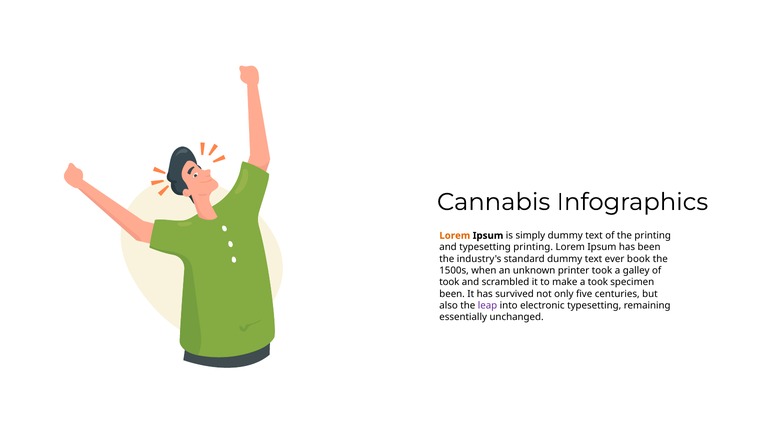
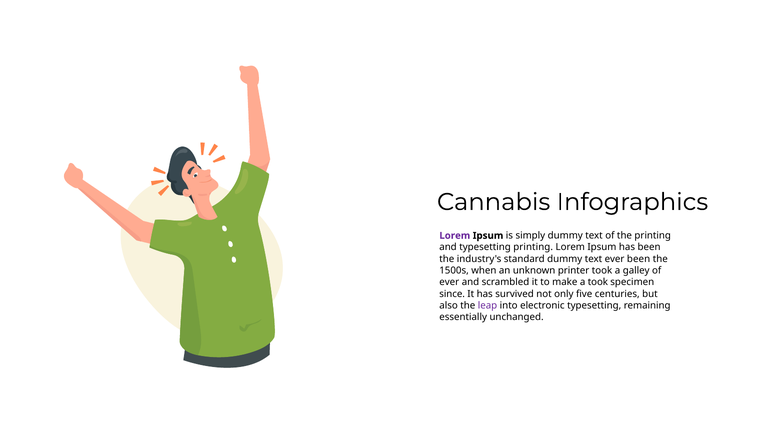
Lorem at (455, 236) colour: orange -> purple
ever book: book -> been
took at (449, 282): took -> ever
been at (452, 294): been -> since
